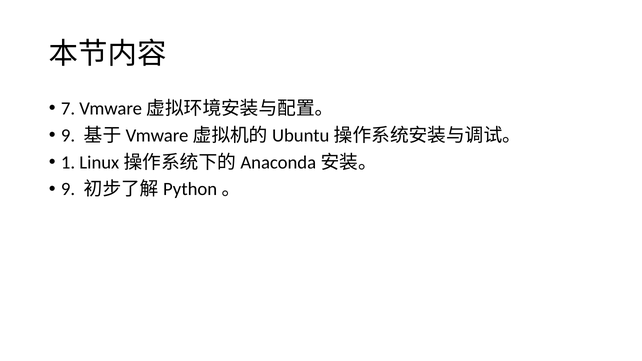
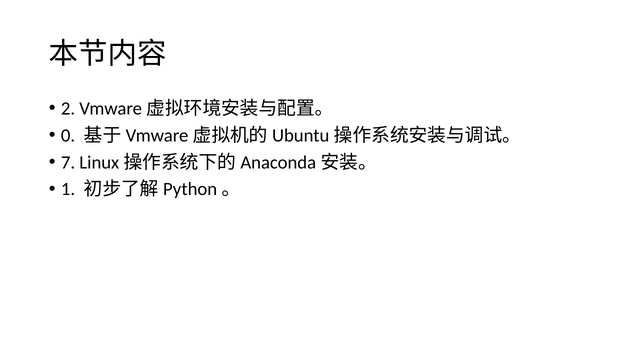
7: 7 -> 2
9 at (68, 135): 9 -> 0
1: 1 -> 7
9 at (68, 189): 9 -> 1
